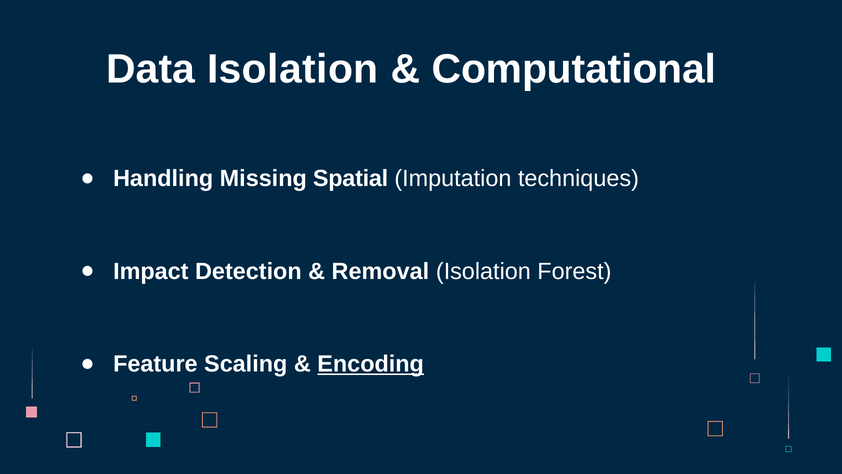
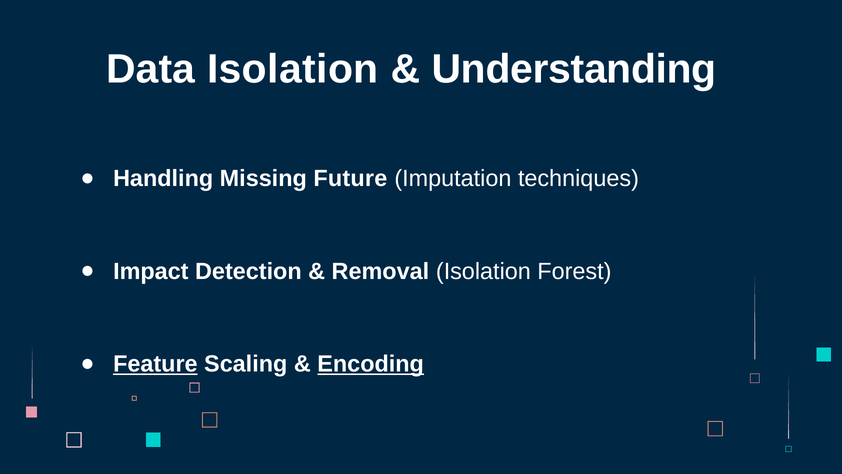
Computational: Computational -> Understanding
Spatial: Spatial -> Future
Feature underline: none -> present
